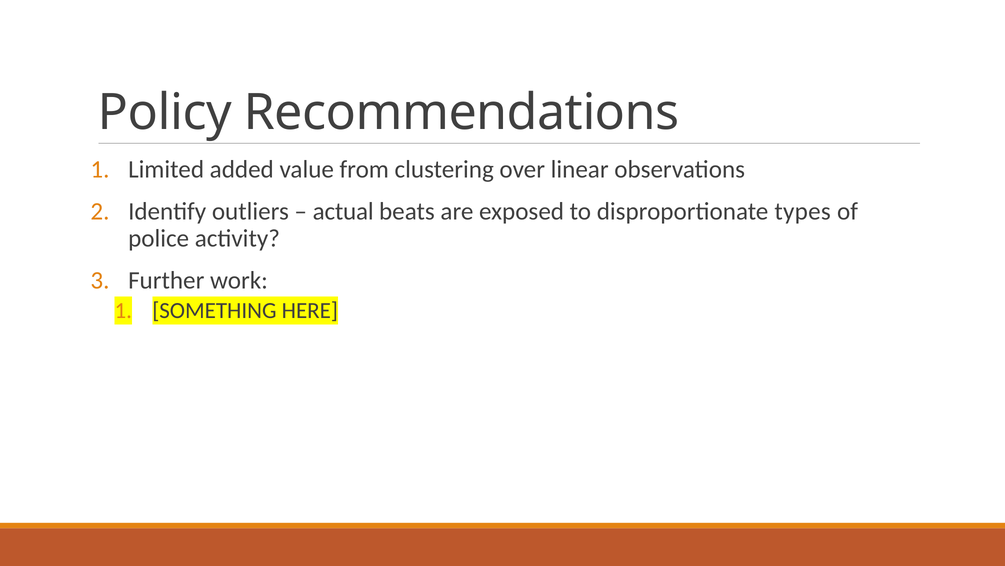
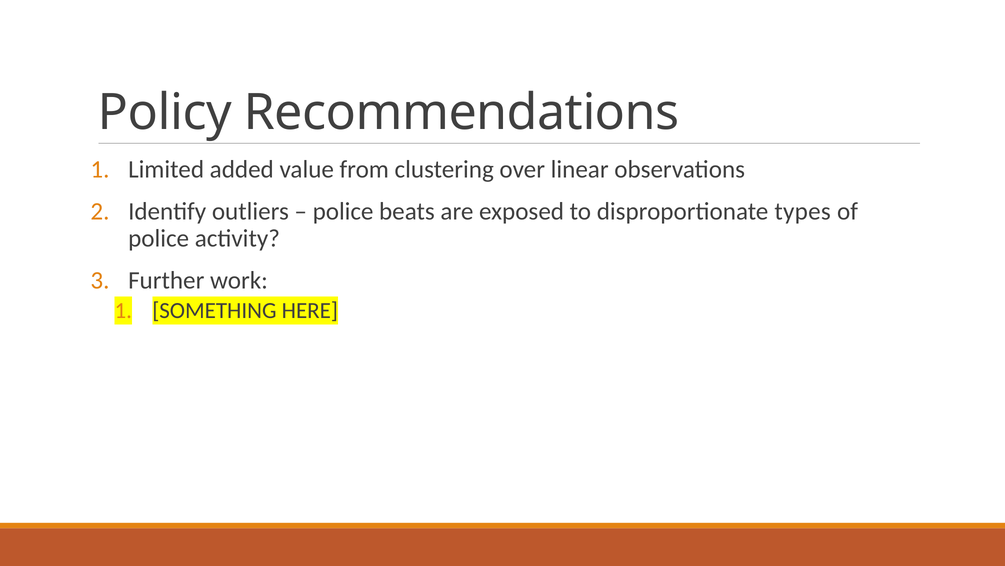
actual at (343, 211): actual -> police
